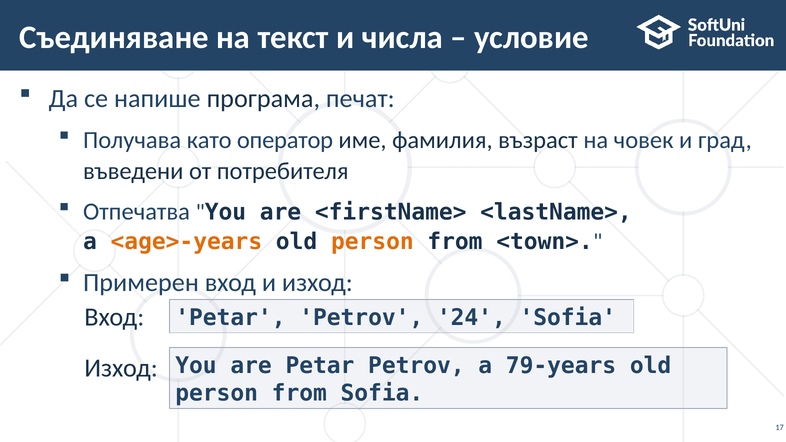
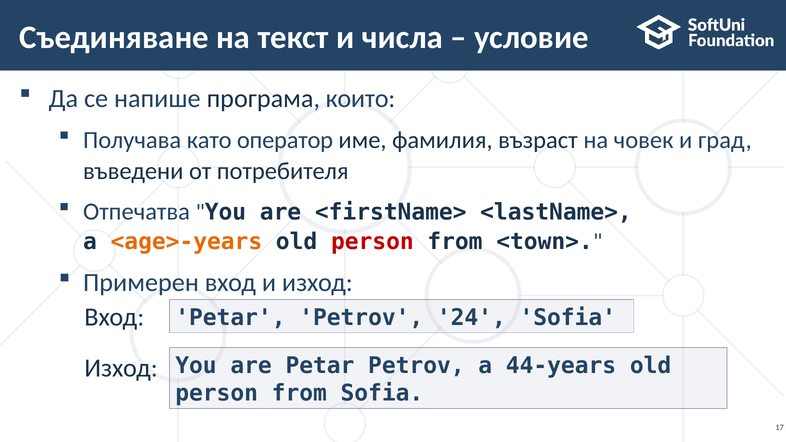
печат: печат -> които
person at (372, 242) colour: orange -> red
79-years: 79-years -> 44-years
